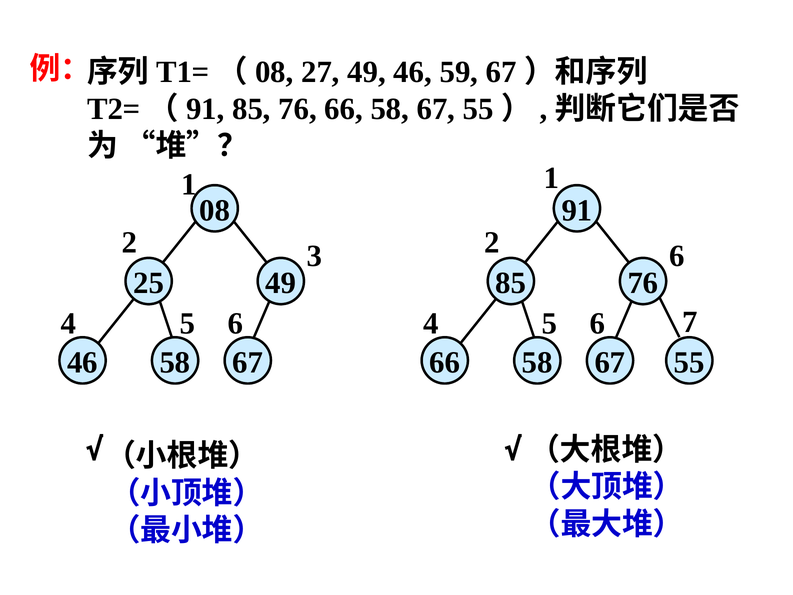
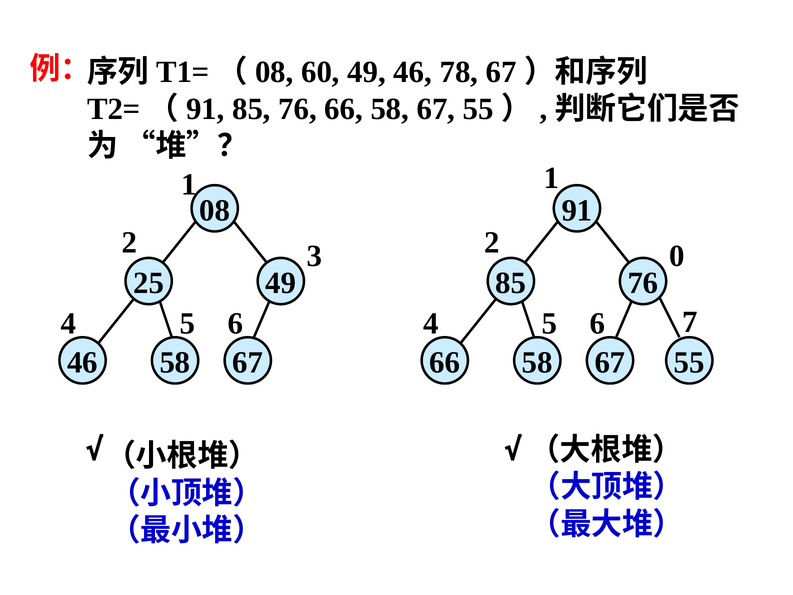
27: 27 -> 60
59: 59 -> 78
2 6: 6 -> 0
